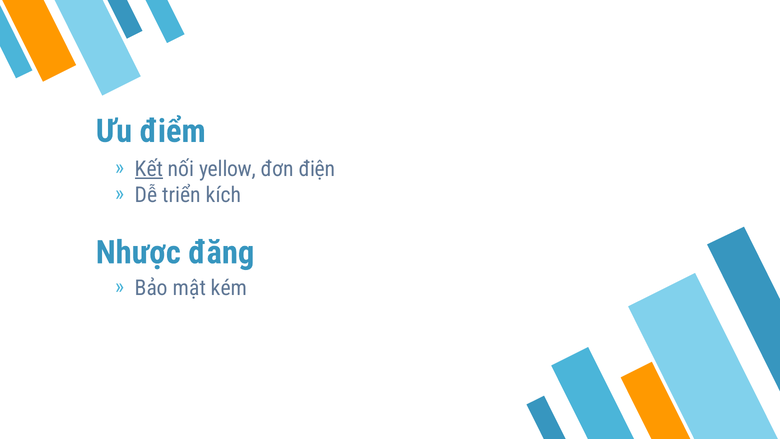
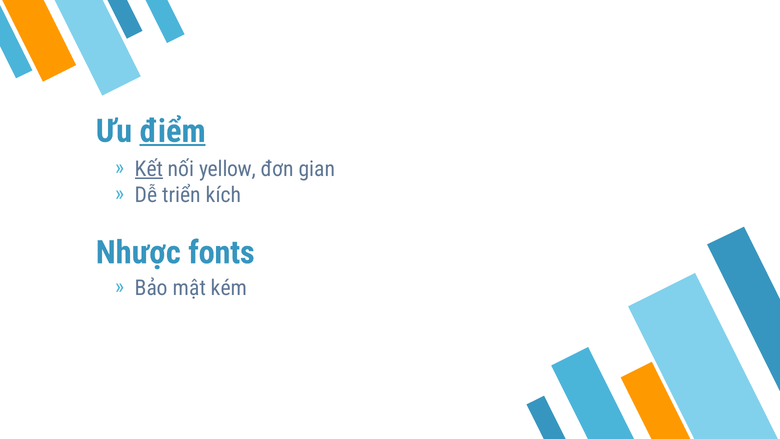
điểm underline: none -> present
điện: điện -> gian
đăng: đăng -> fonts
